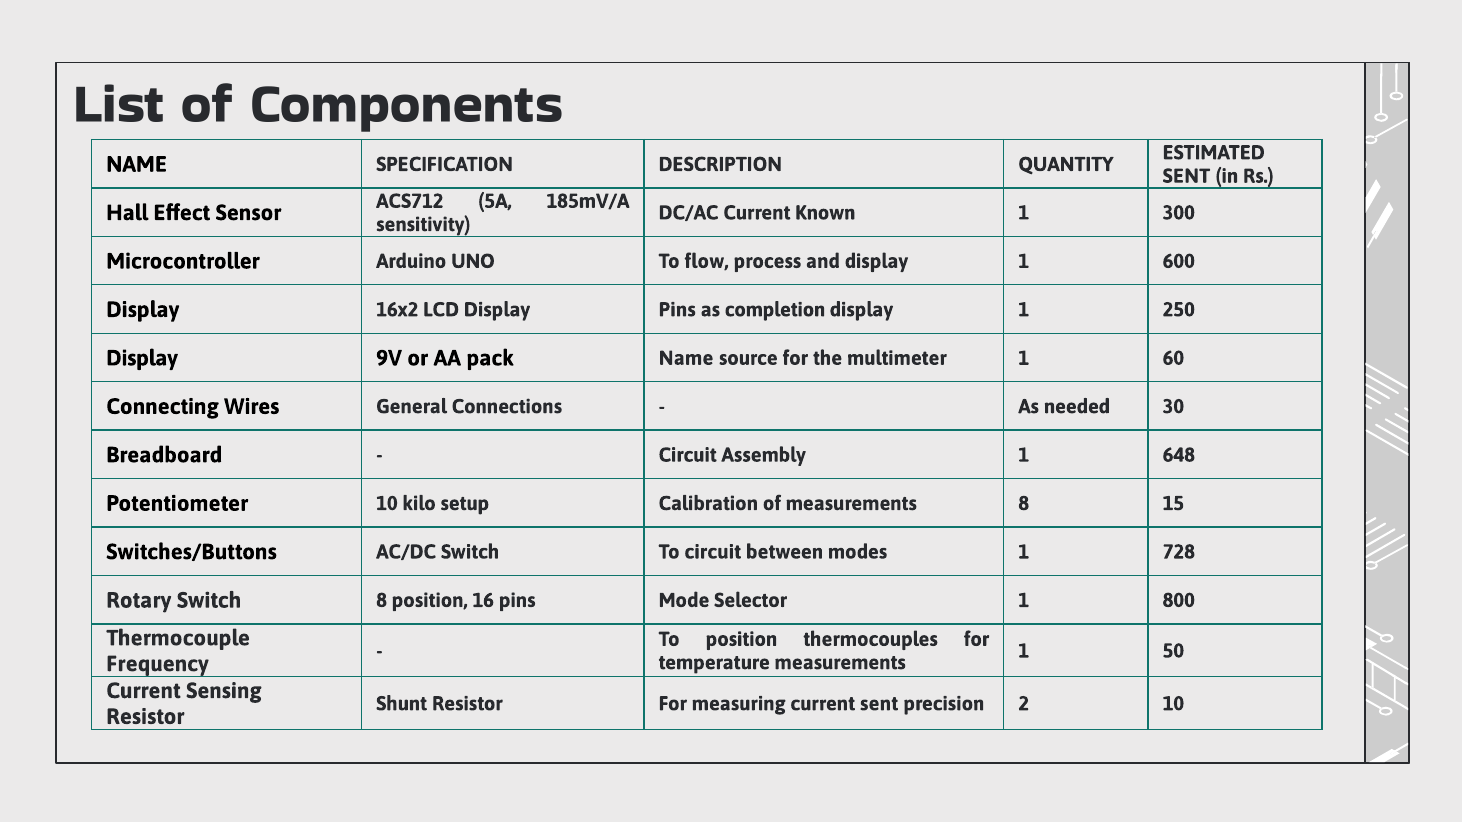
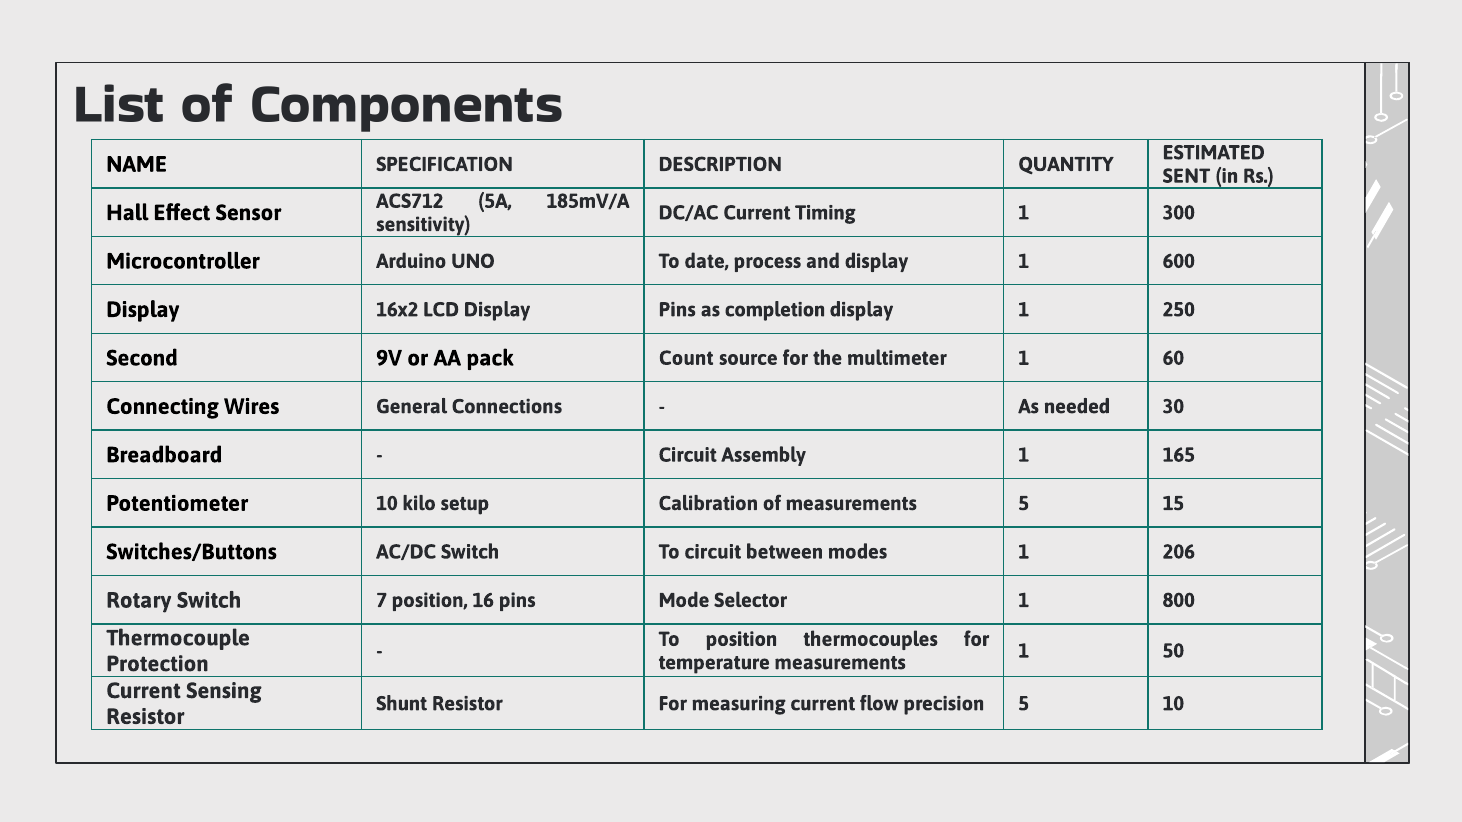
Known: Known -> Timing
flow: flow -> date
Display at (142, 358): Display -> Second
pack Name: Name -> Count
648: 648 -> 165
measurements 8: 8 -> 5
728: 728 -> 206
Switch 8: 8 -> 7
Frequency: Frequency -> Protection
current sent: sent -> flow
precision 2: 2 -> 5
